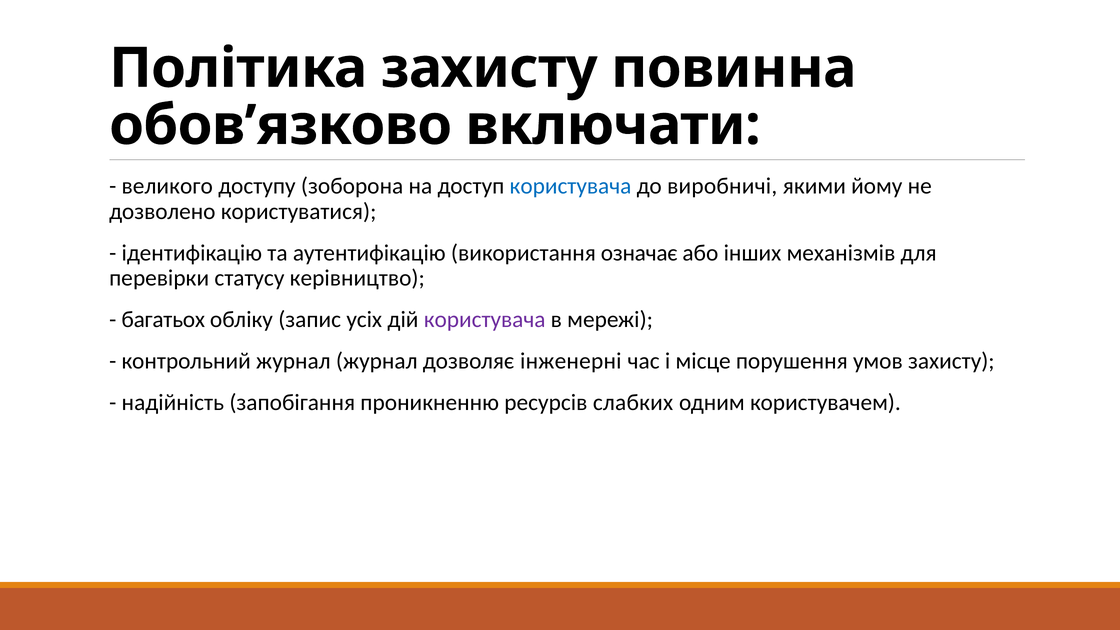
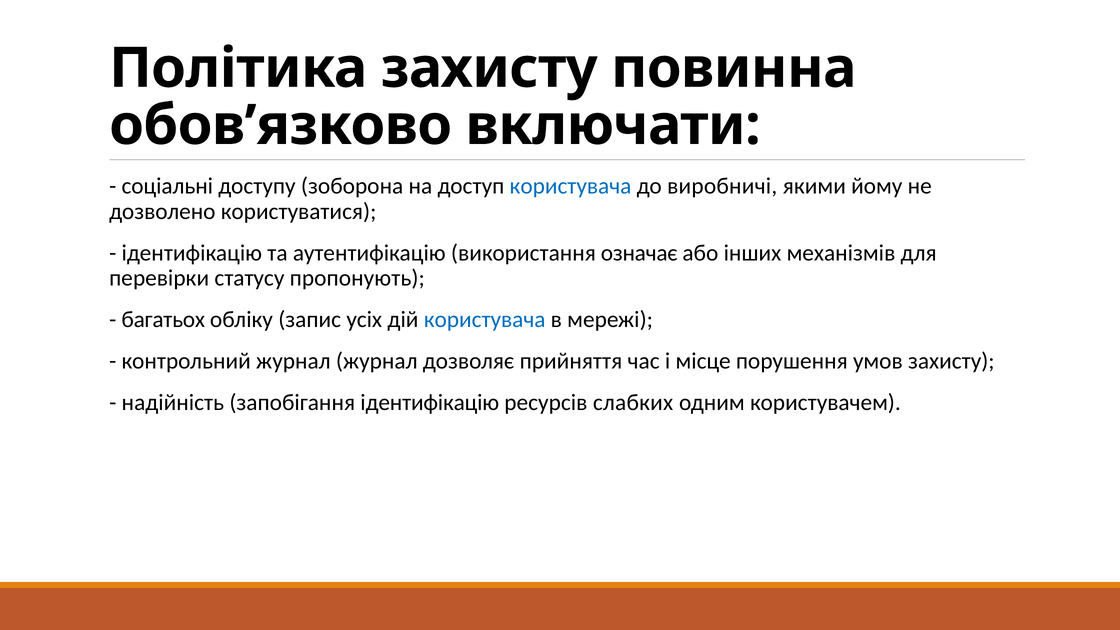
великого: великого -> соціальні
керівництво: керівництво -> пропонують
користувача at (485, 320) colour: purple -> blue
інженерні: інженерні -> прийняття
запобігання проникненню: проникненню -> ідентифікацію
